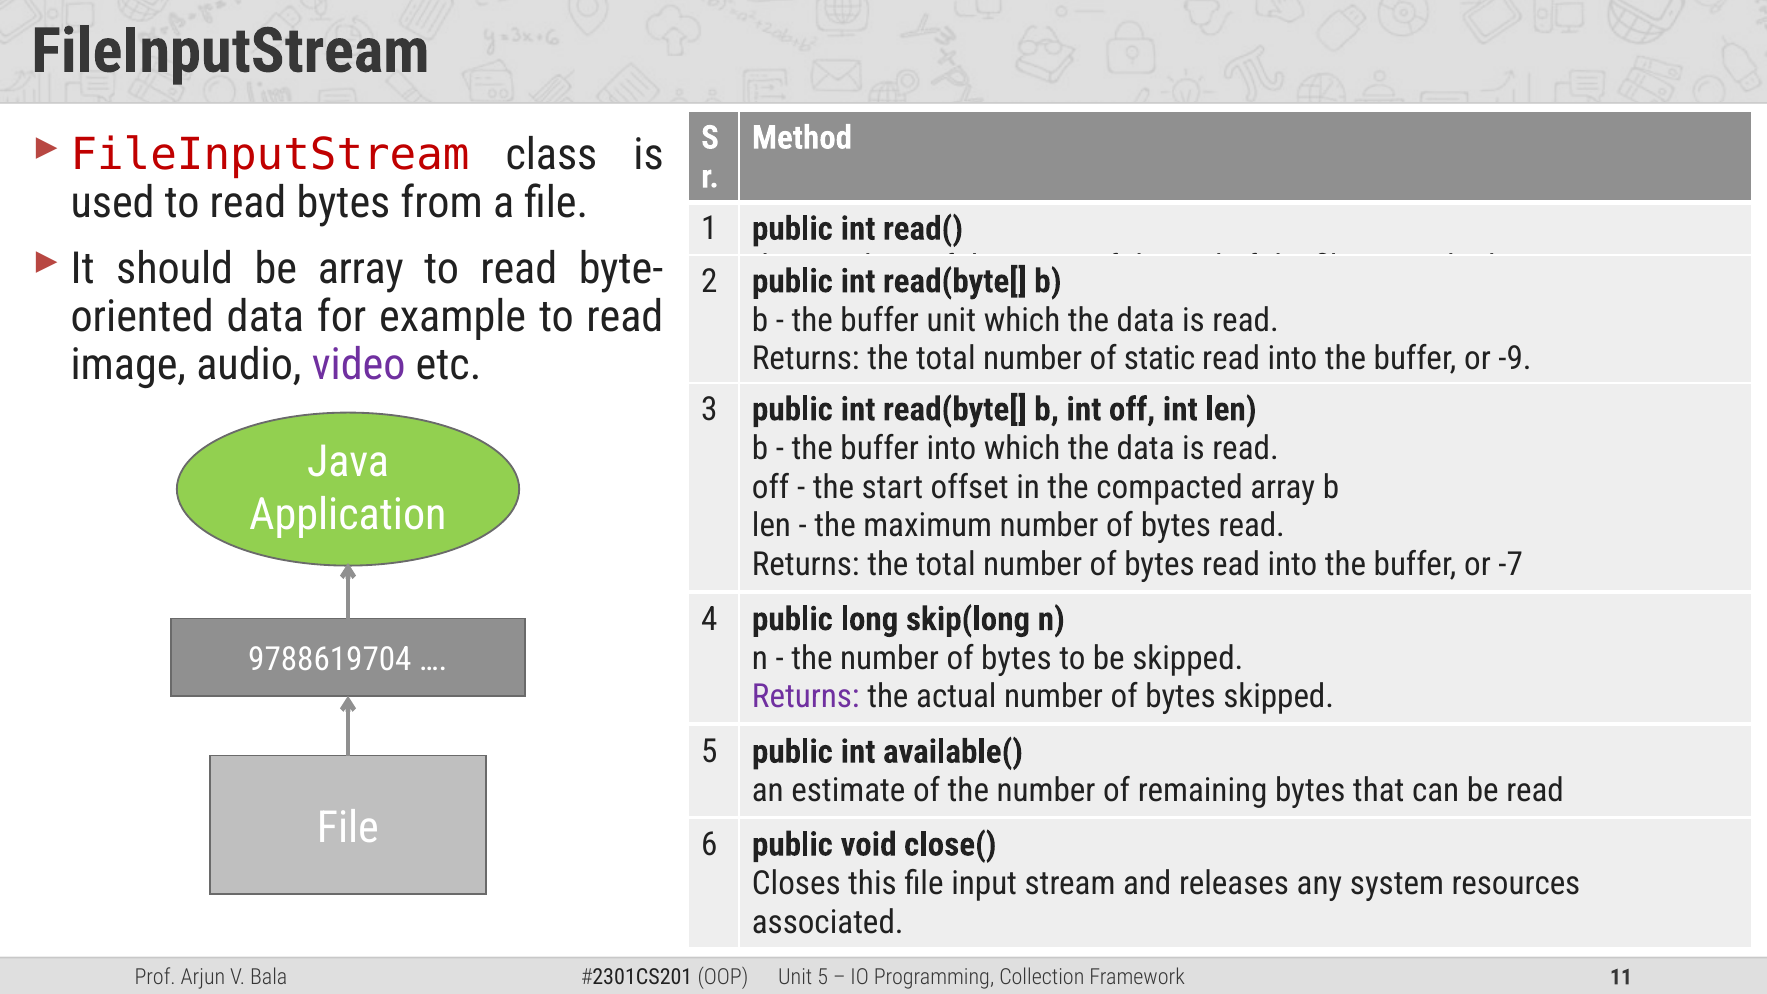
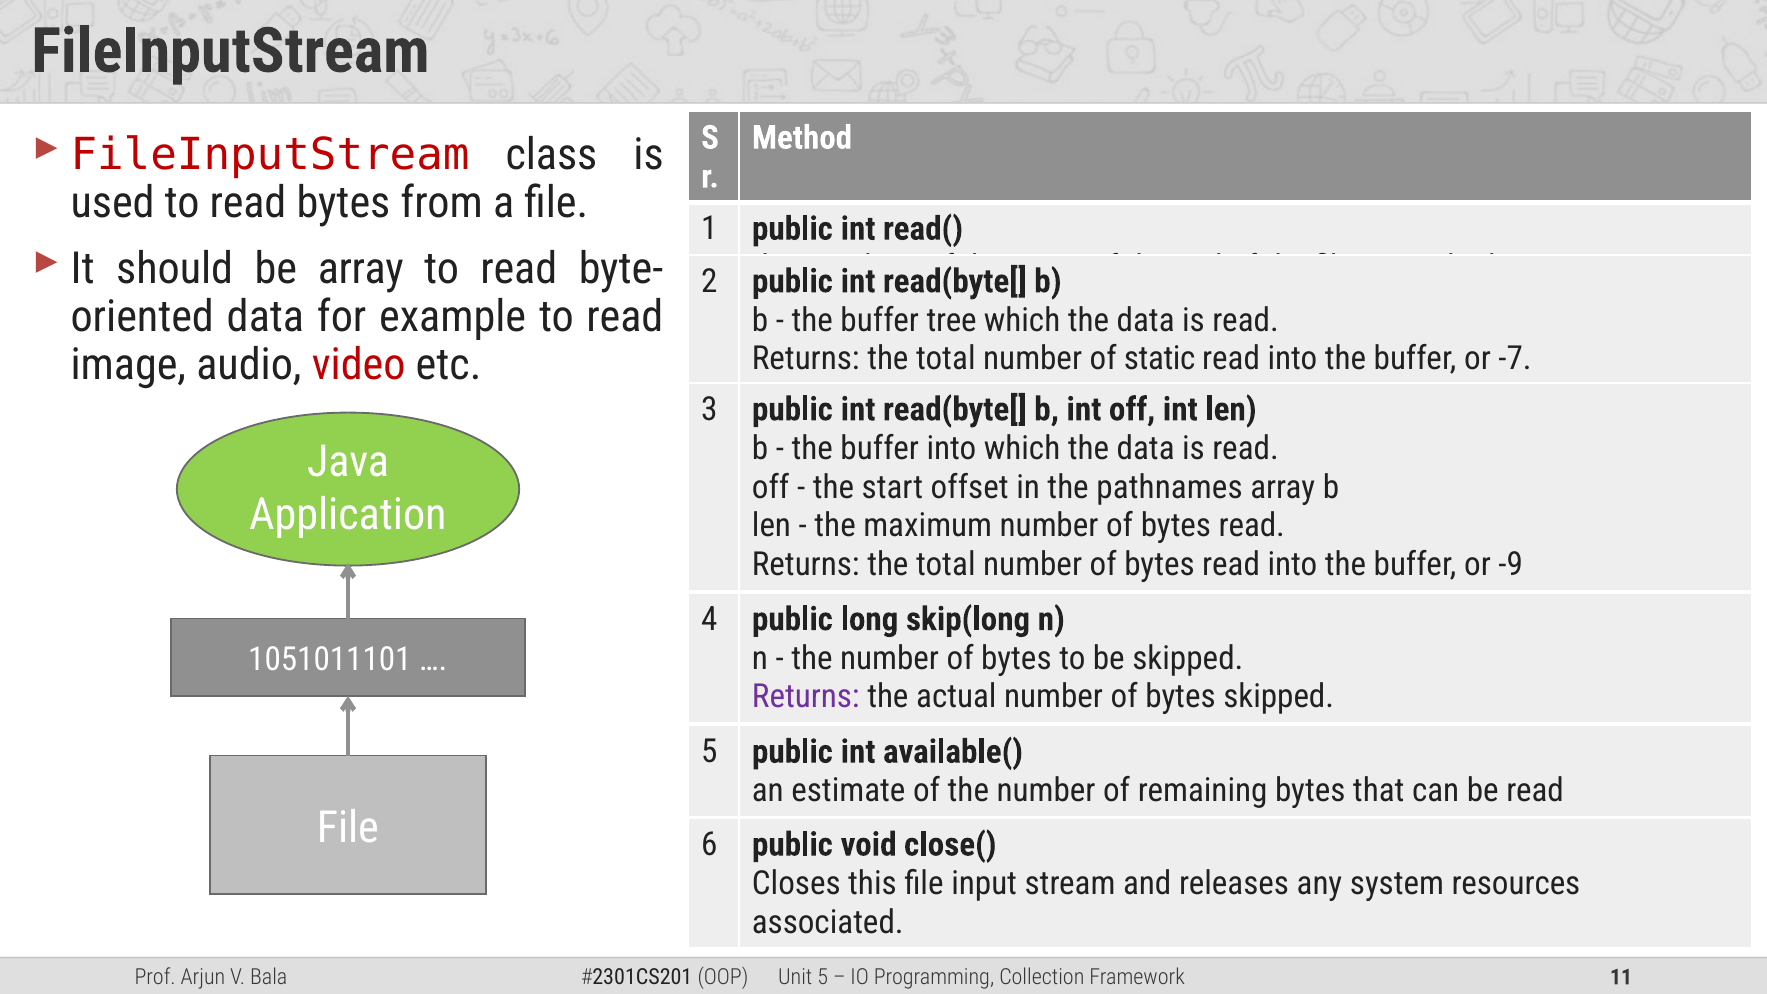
buffer unit: unit -> tree
-9: -9 -> -7
video colour: purple -> red
compacted: compacted -> pathnames
-7: -7 -> -9
9788619704: 9788619704 -> 1051011101
